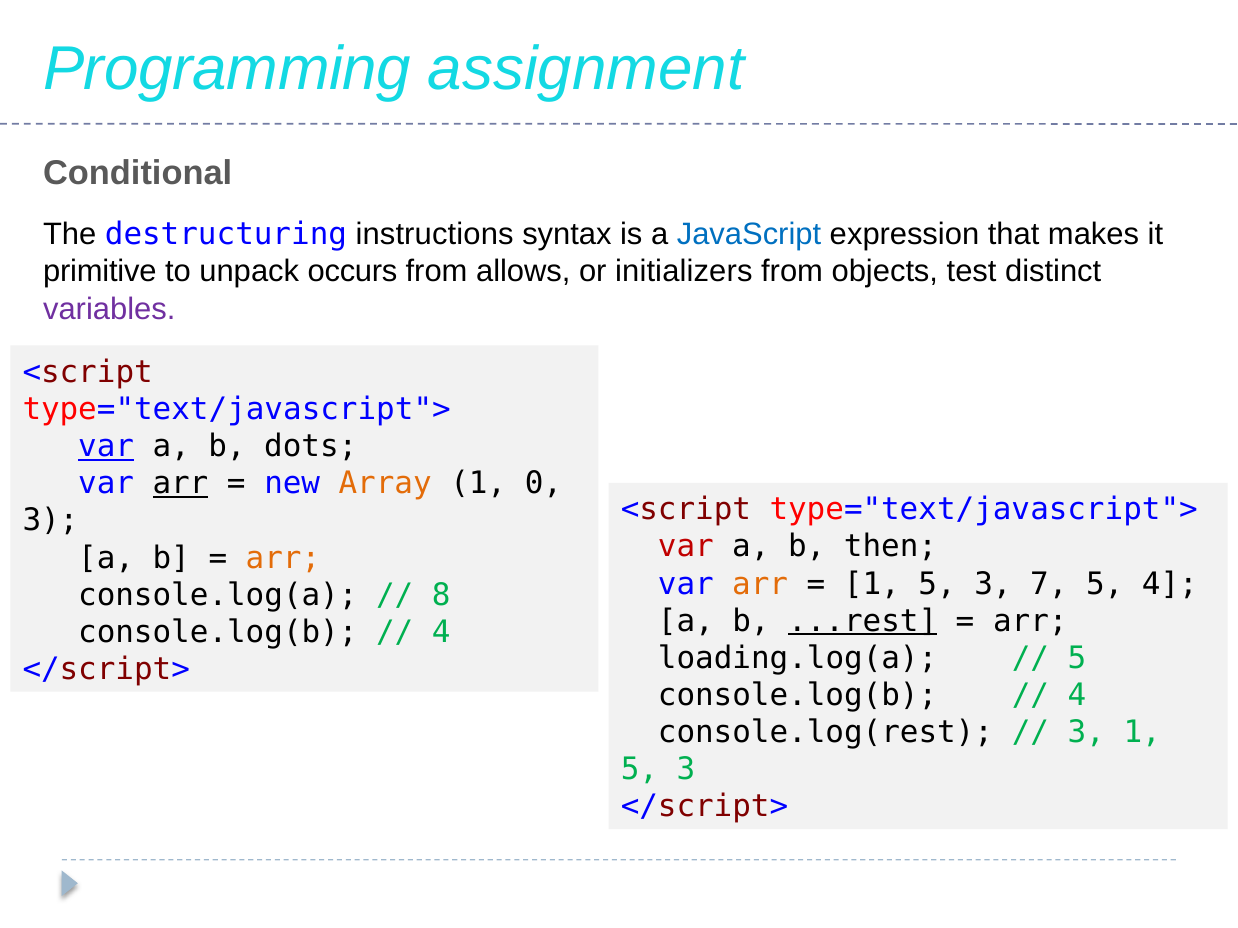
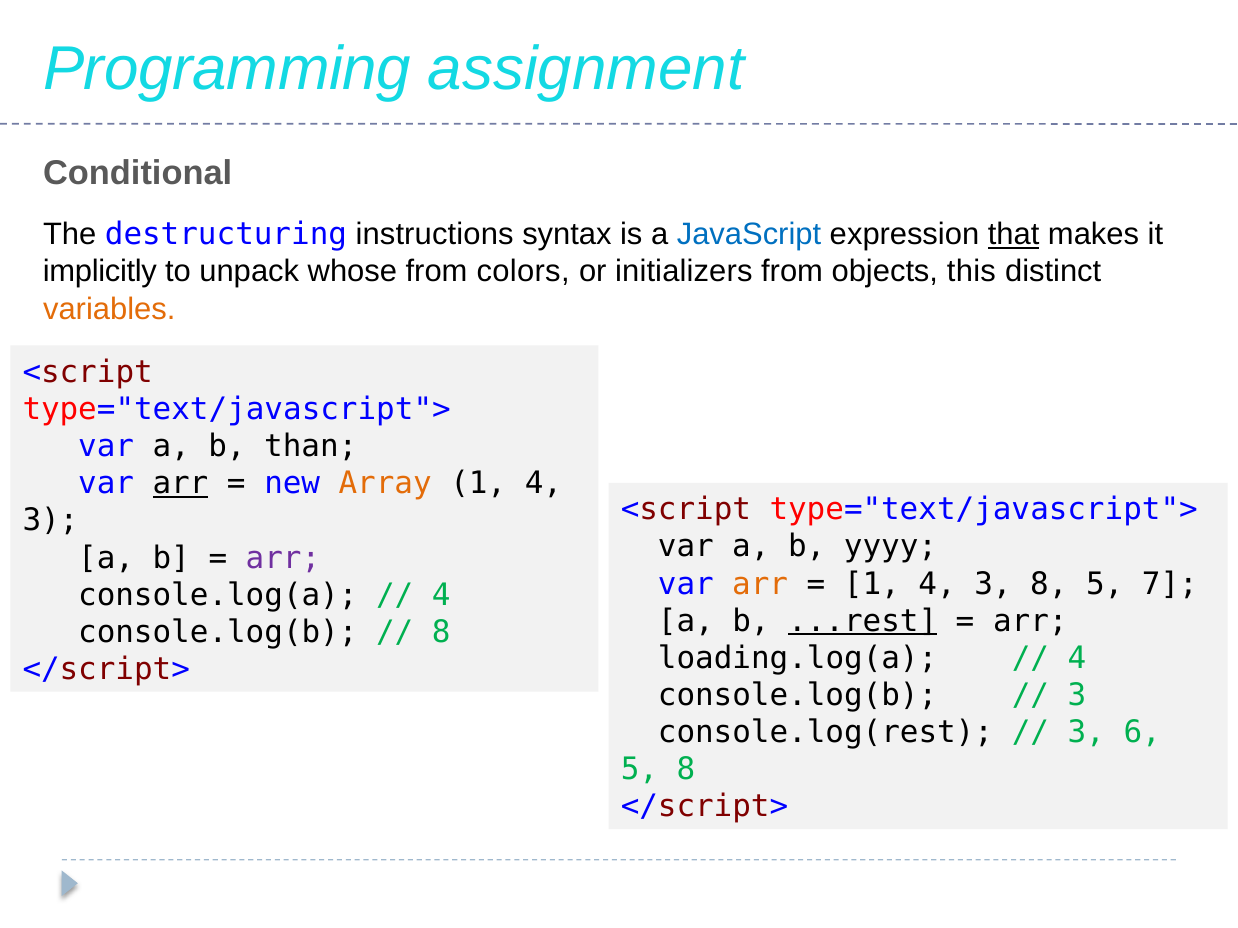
that underline: none -> present
primitive: primitive -> implicitly
occurs: occurs -> whose
allows: allows -> colors
test: test -> this
variables colour: purple -> orange
var at (106, 447) underline: present -> none
dots: dots -> than
0 at (543, 484): 0 -> 4
var at (686, 547) colour: red -> black
then: then -> yyyy
arr at (283, 558) colour: orange -> purple
5 at (937, 584): 5 -> 4
3 7: 7 -> 8
5 4: 4 -> 7
8 at (441, 595): 8 -> 4
4 at (441, 632): 4 -> 8
5 at (1077, 659): 5 -> 4
4 at (1077, 696): 4 -> 3
3 1: 1 -> 6
3 at (686, 770): 3 -> 8
